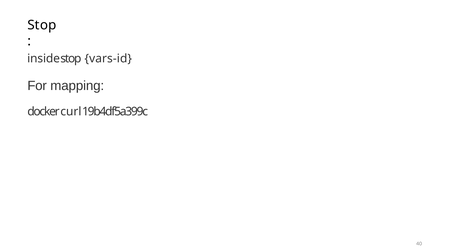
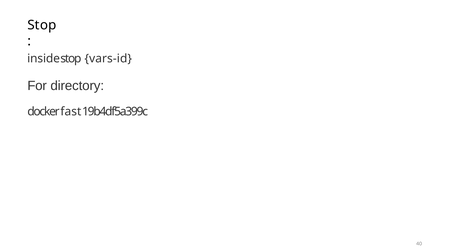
mapping: mapping -> directory
curl: curl -> fast
